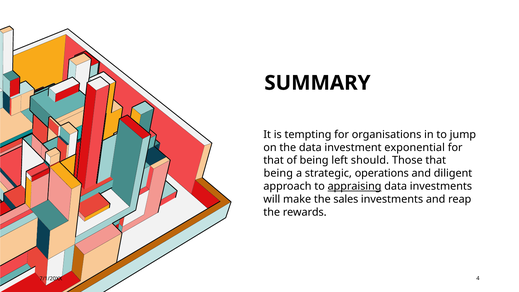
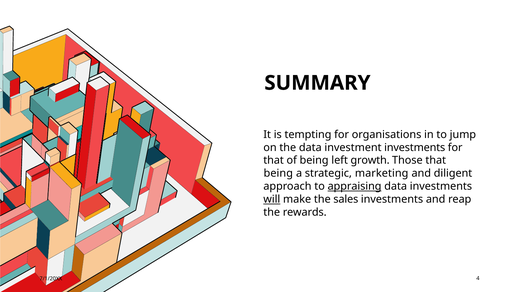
investment exponential: exponential -> investments
should: should -> growth
operations: operations -> marketing
will underline: none -> present
